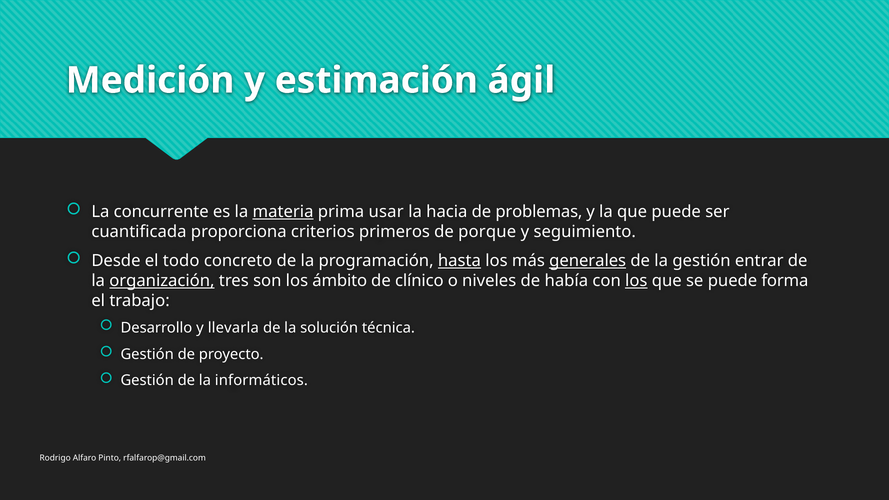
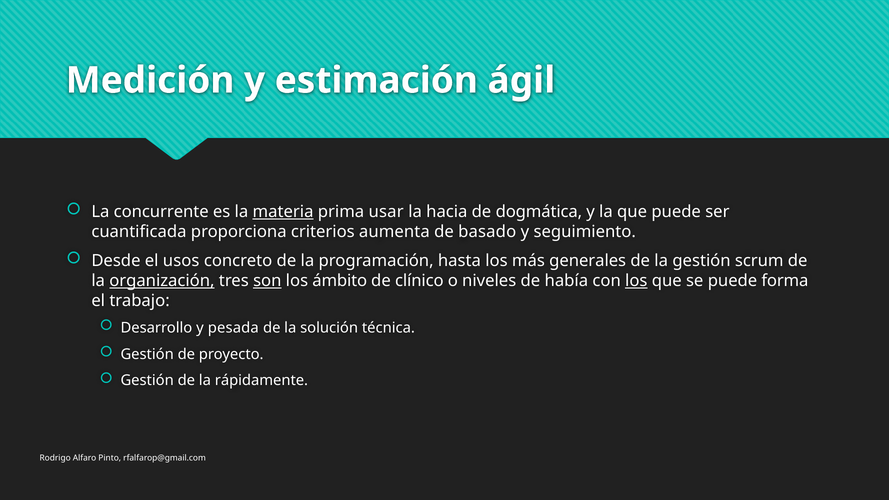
problemas: problemas -> dogmática
primeros: primeros -> aumenta
porque: porque -> basado
todo: todo -> usos
hasta underline: present -> none
generales underline: present -> none
entrar: entrar -> scrum
son underline: none -> present
llevarla: llevarla -> pesada
informáticos: informáticos -> rápidamente
